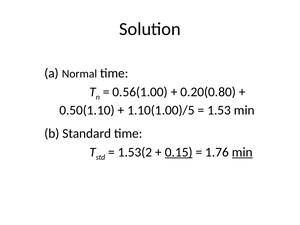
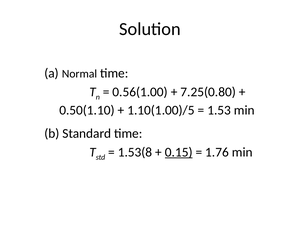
0.20(0.80: 0.20(0.80 -> 7.25(0.80
1.53(2: 1.53(2 -> 1.53(8
min at (242, 152) underline: present -> none
